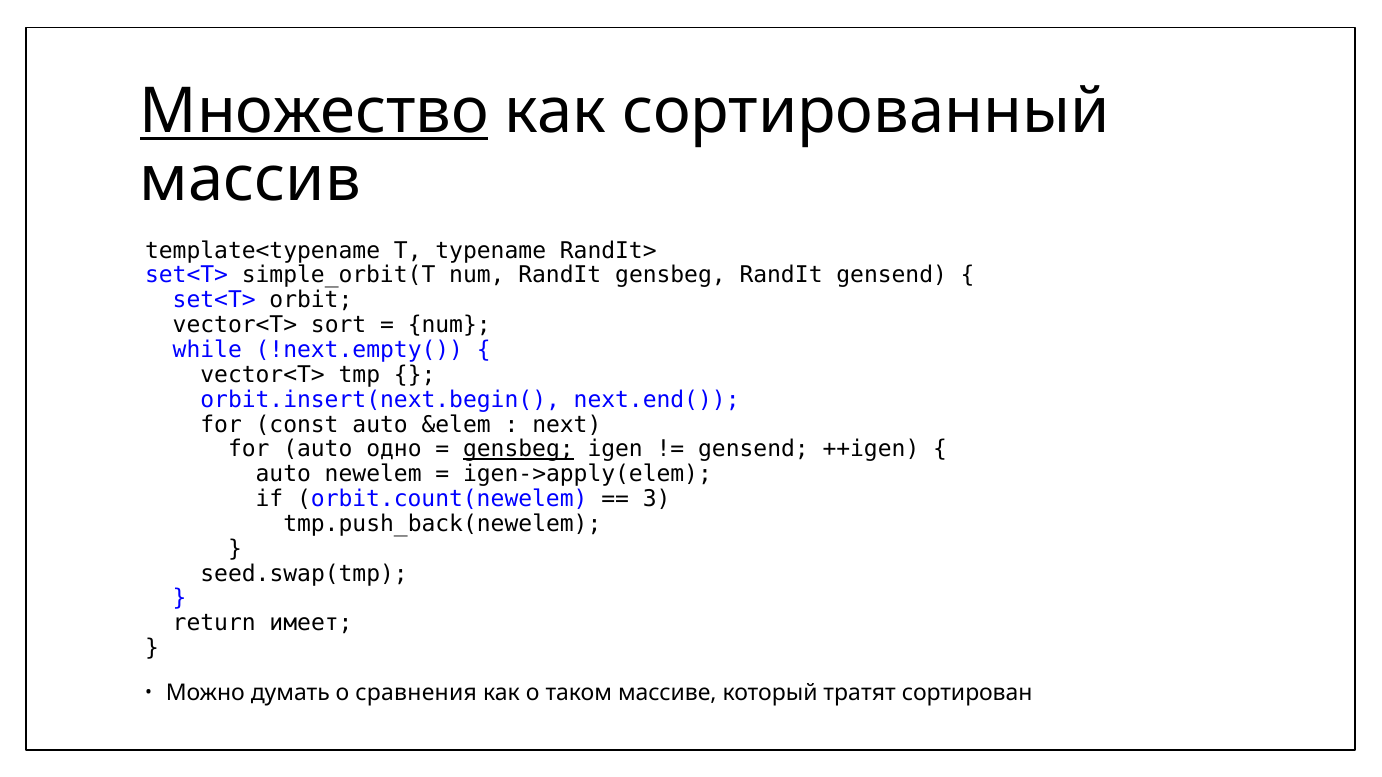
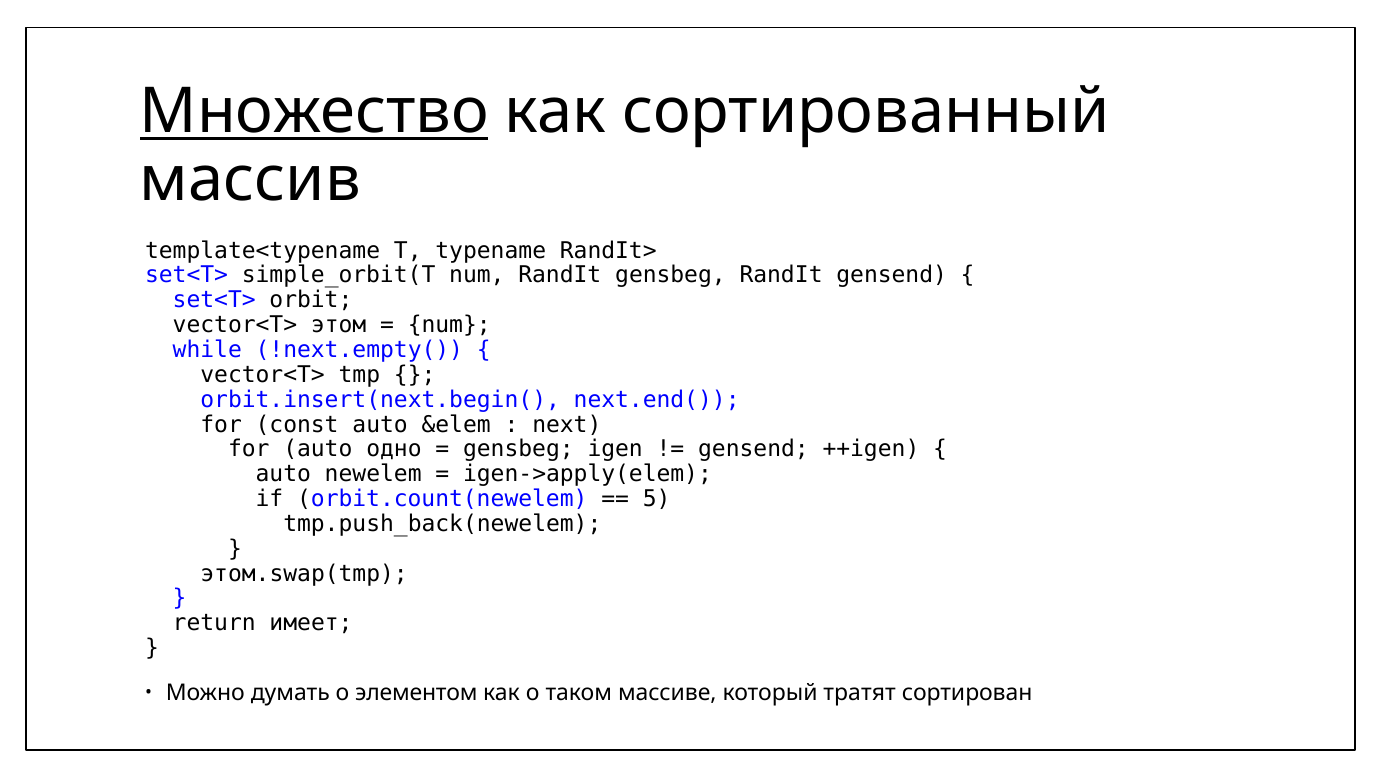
sort: sort -> этом
gensbeg at (518, 449) underline: present -> none
3: 3 -> 5
seed.swap(tmp: seed.swap(tmp -> этом.swap(tmp
сравнения: сравнения -> элементом
